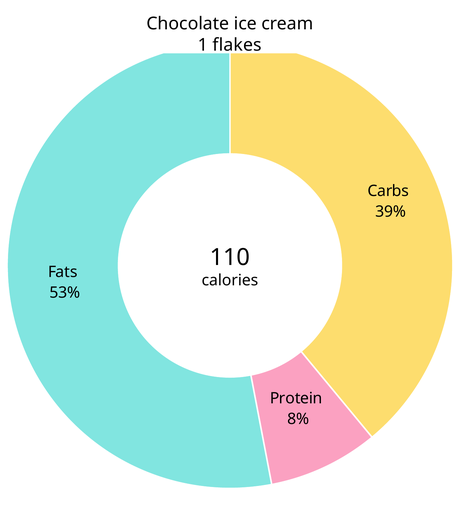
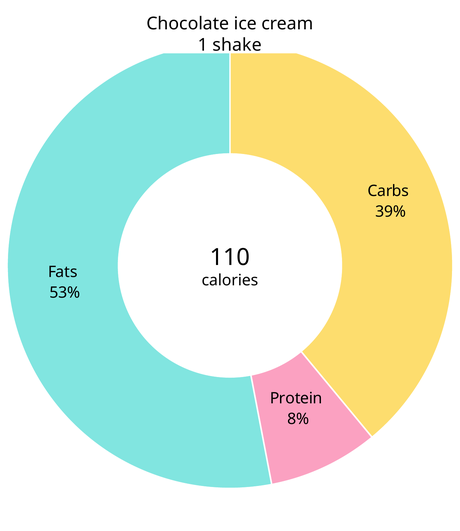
flakes: flakes -> shake
